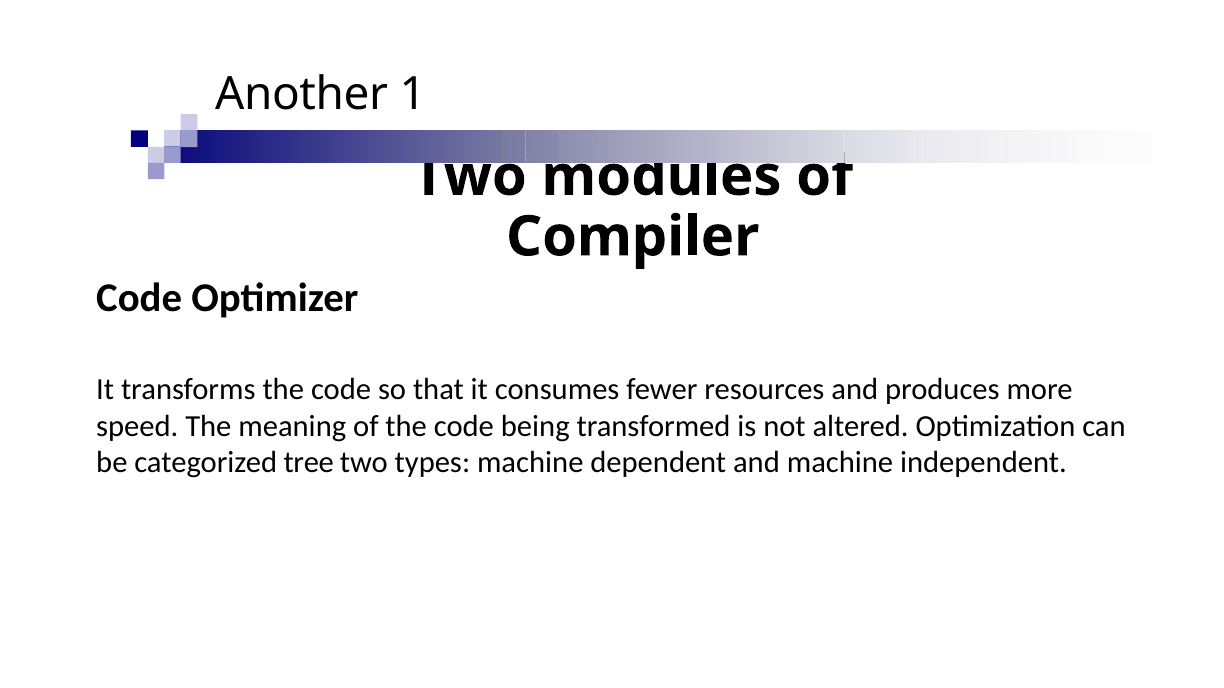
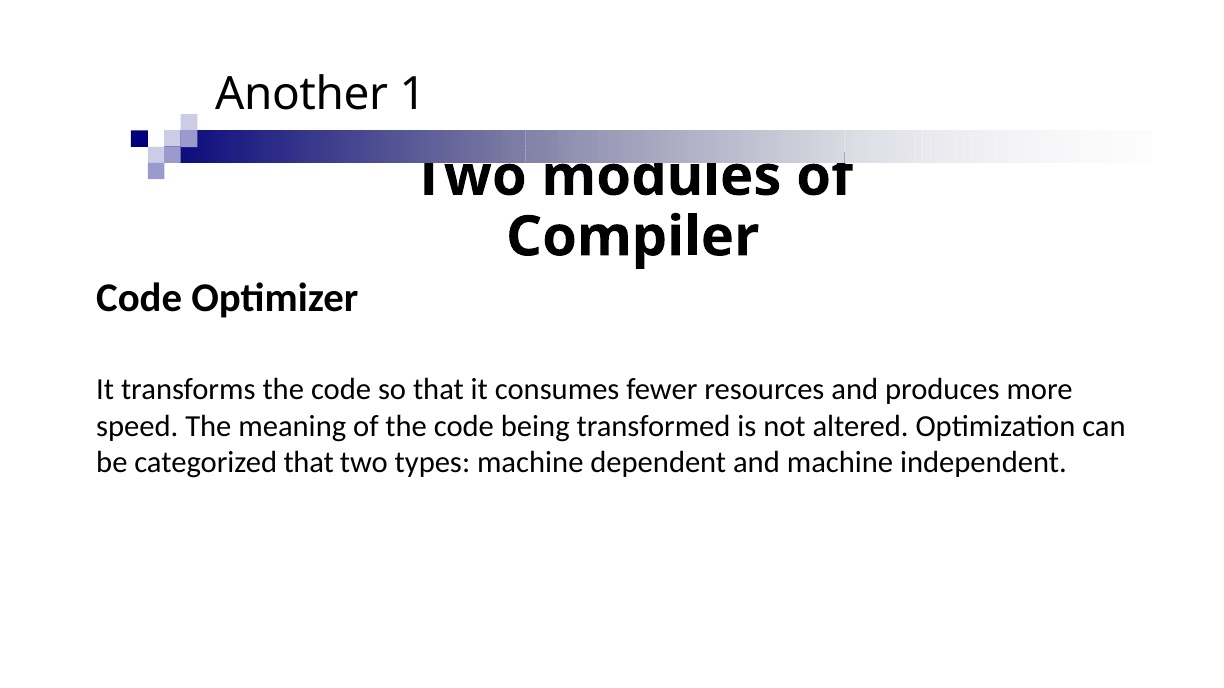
categorized tree: tree -> that
